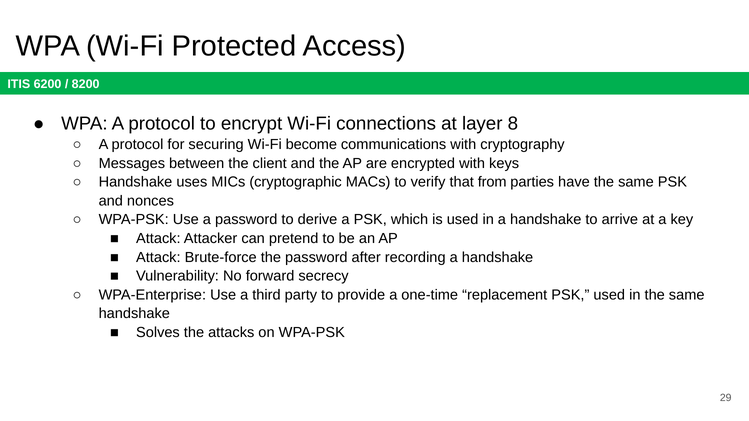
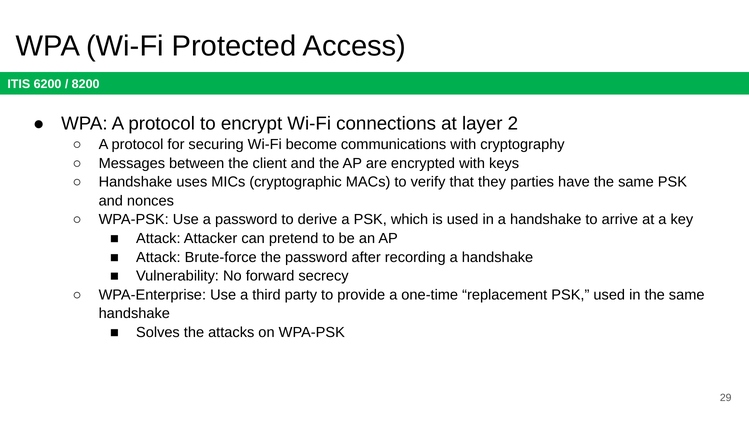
8: 8 -> 2
from: from -> they
